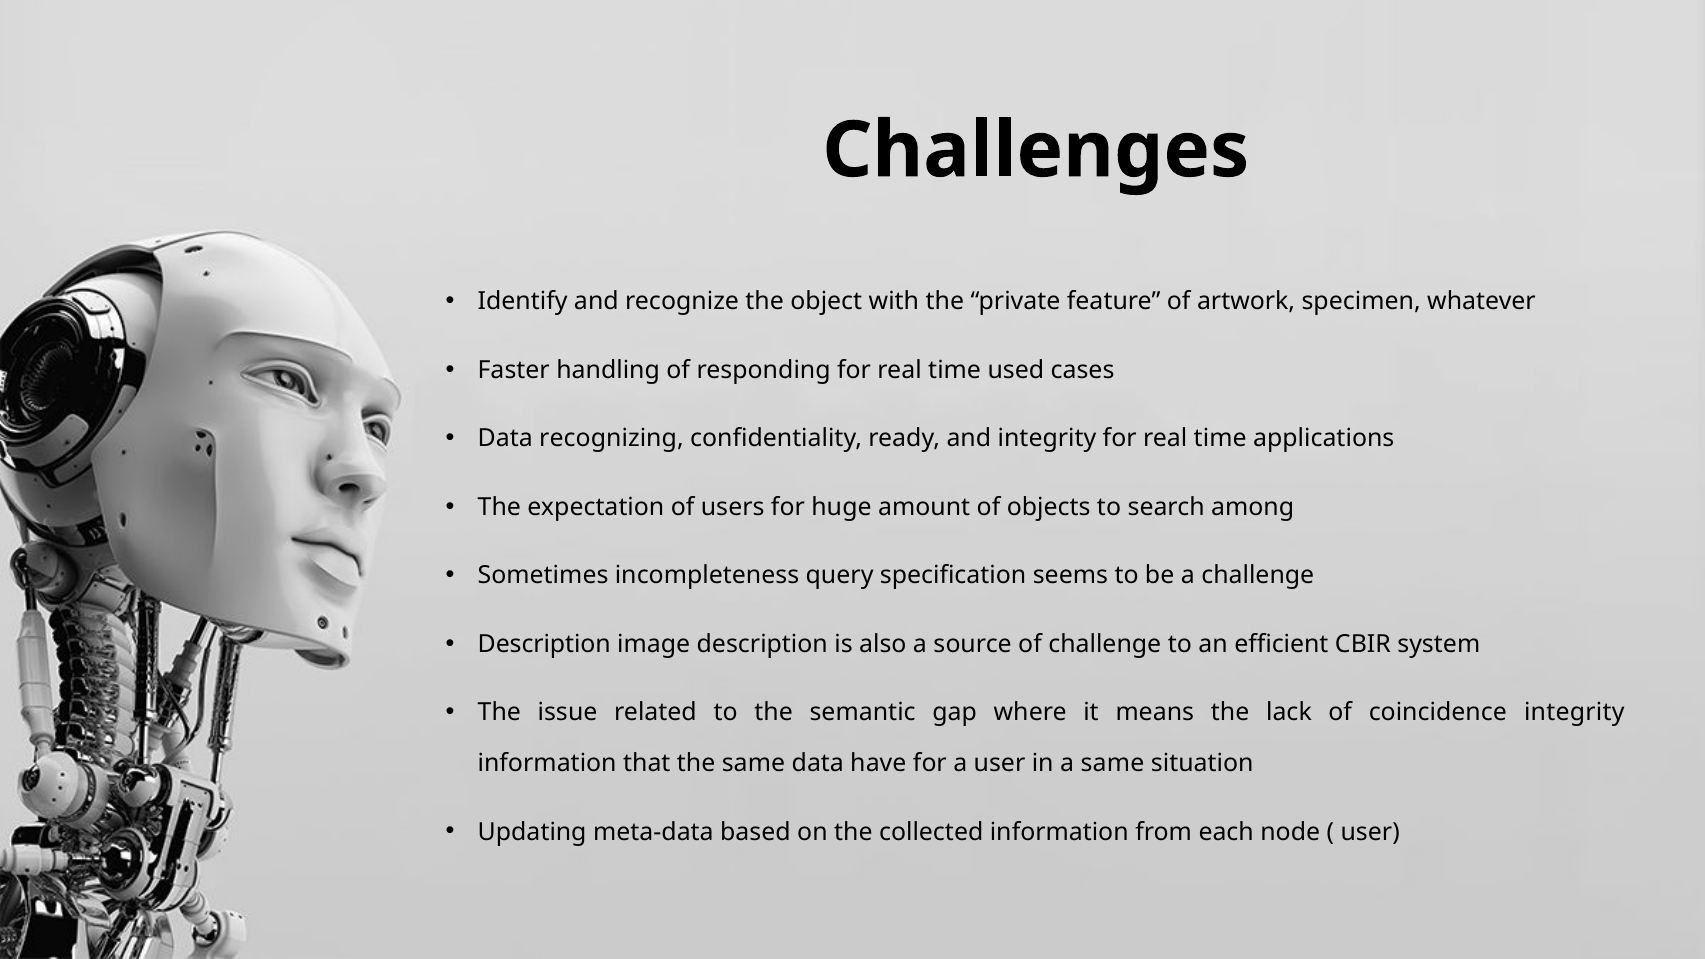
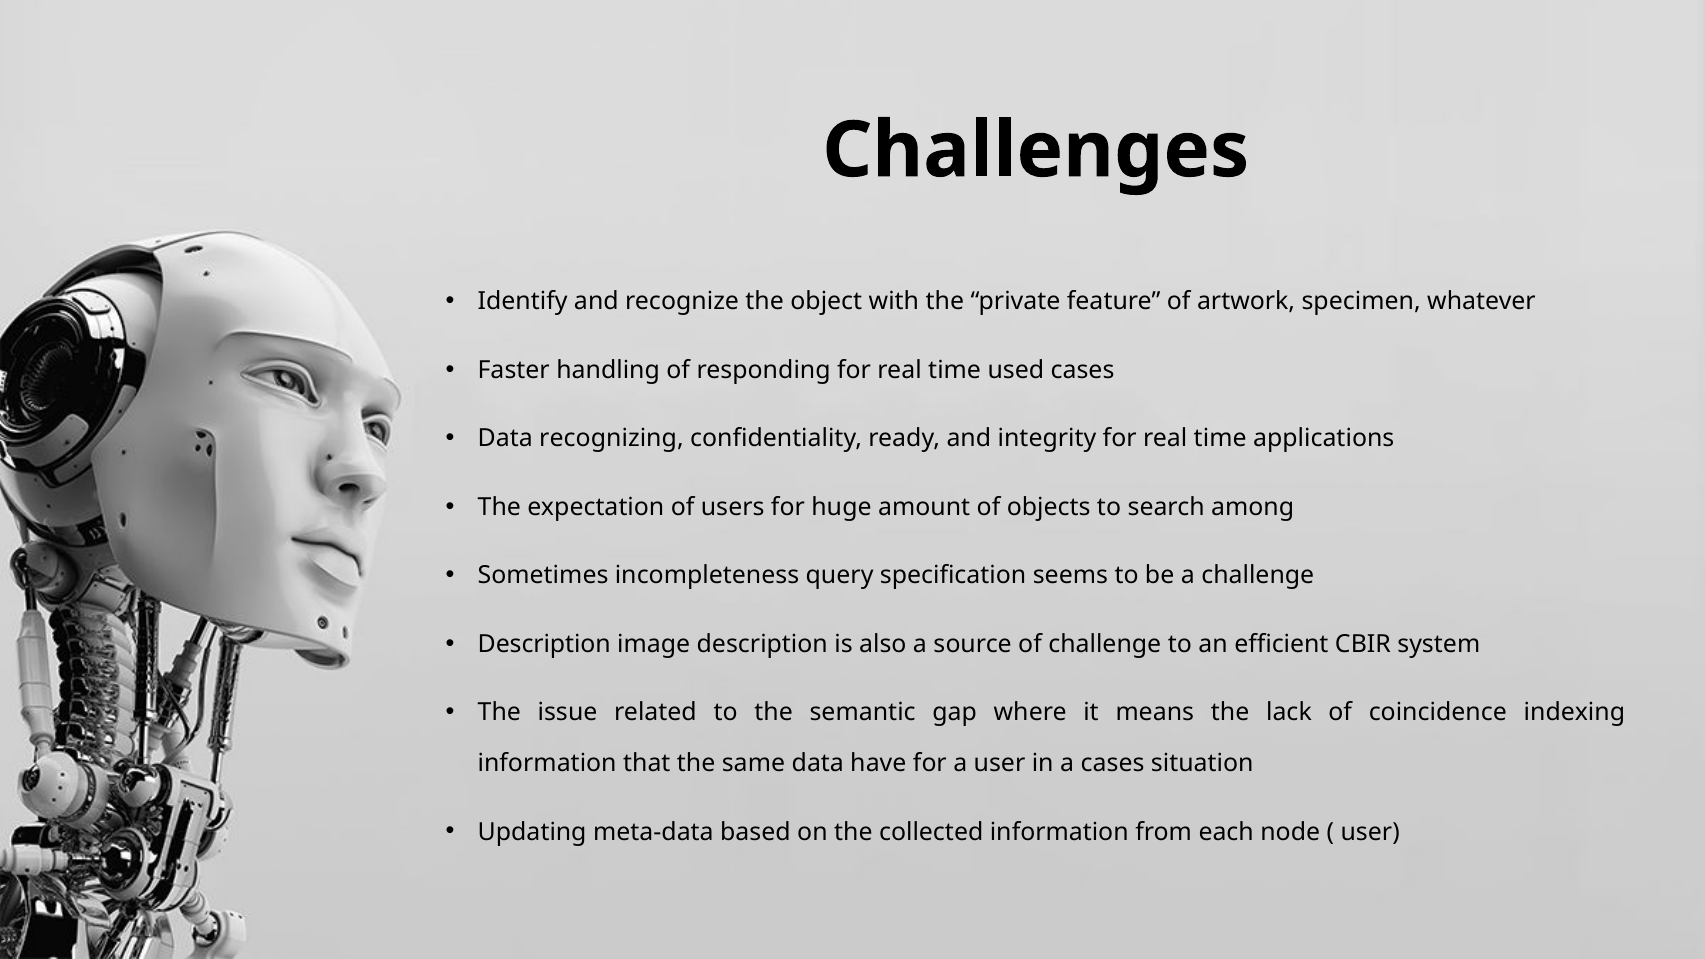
coincidence integrity: integrity -> indexing
a same: same -> cases
